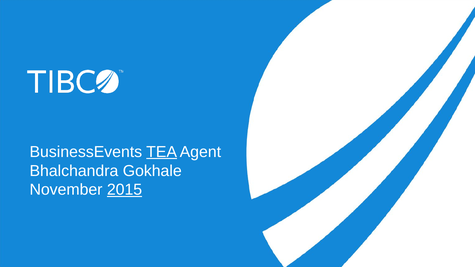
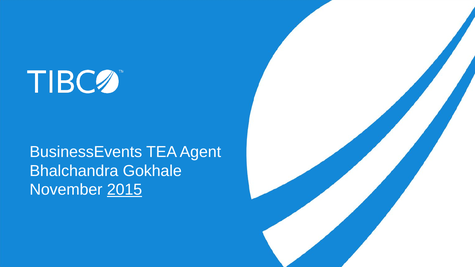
TEA underline: present -> none
